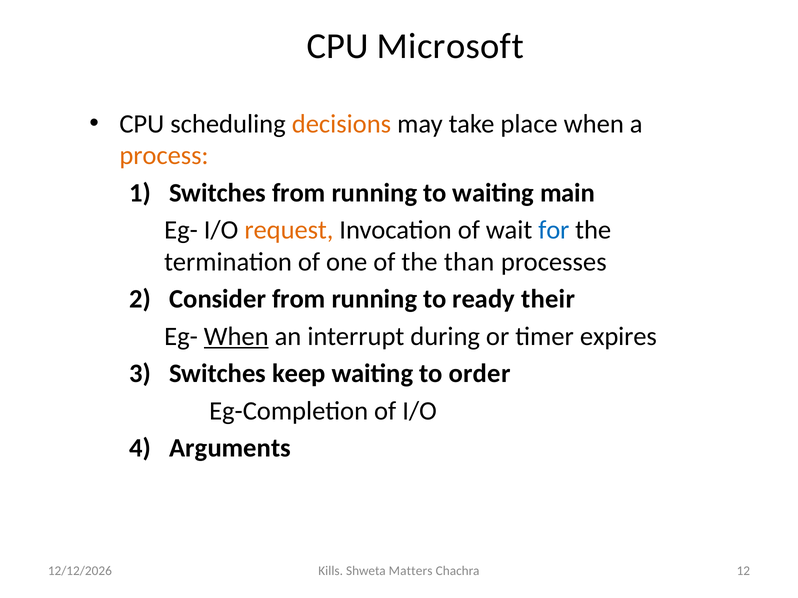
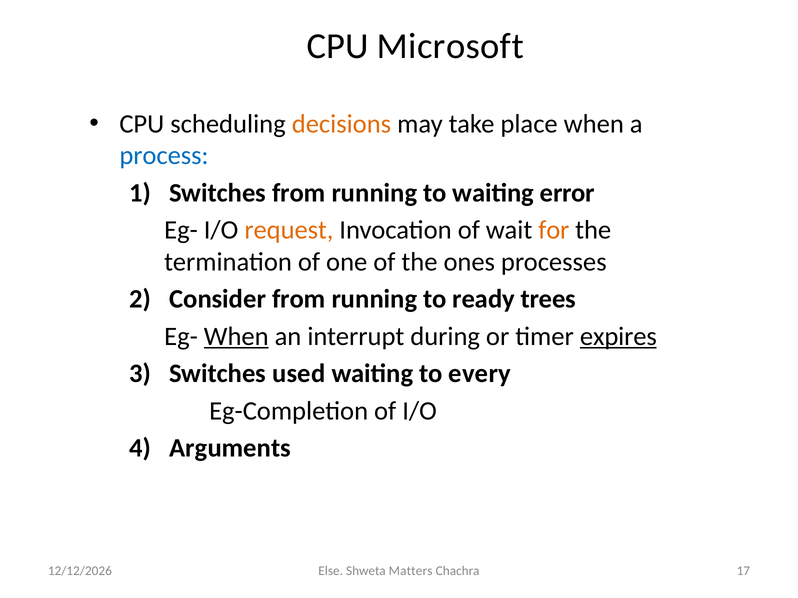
process colour: orange -> blue
main: main -> error
for colour: blue -> orange
than: than -> ones
their: their -> trees
expires underline: none -> present
keep: keep -> used
order: order -> every
Kills: Kills -> Else
12: 12 -> 17
